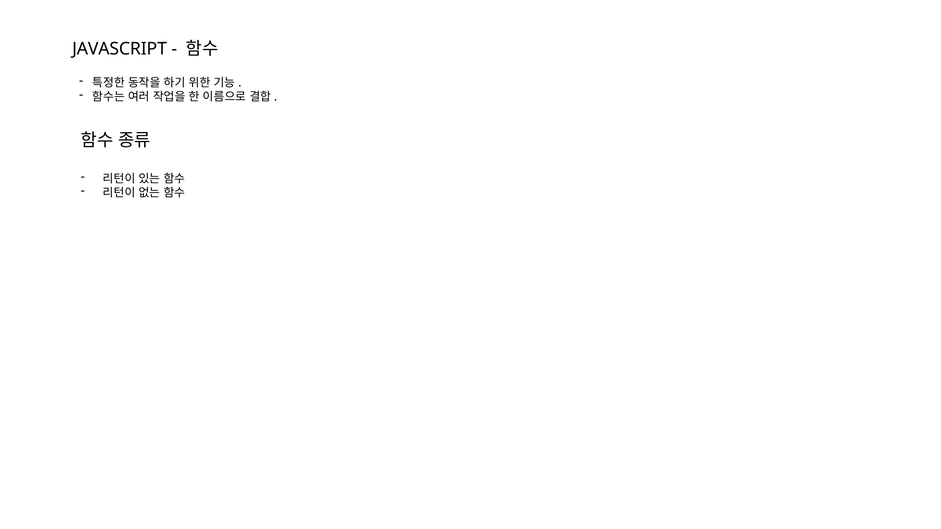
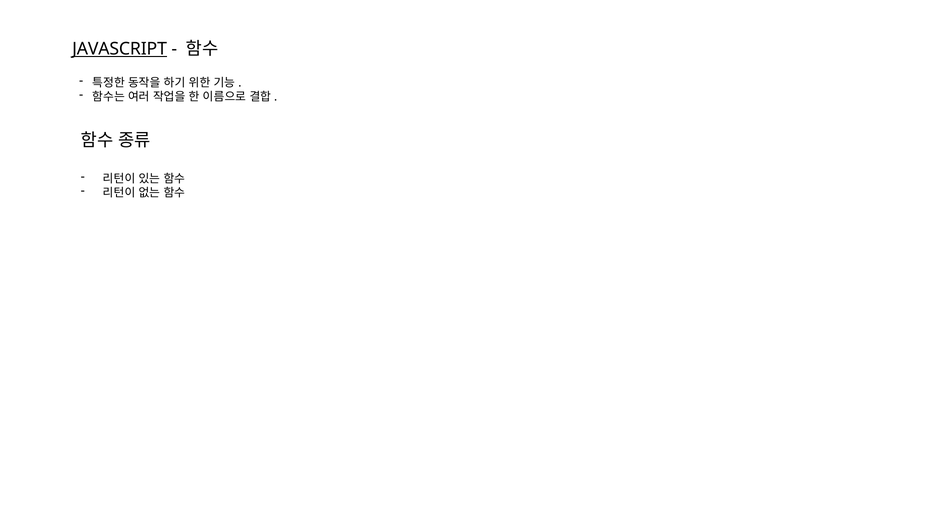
JAVASCRIPT underline: none -> present
